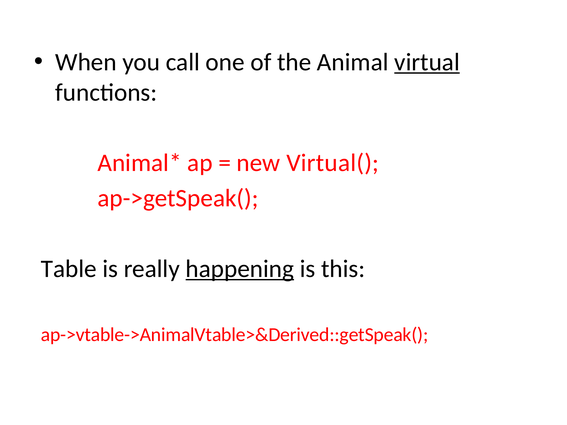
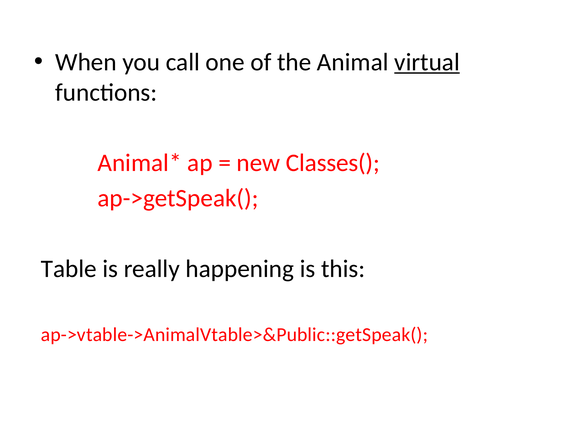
Virtual(: Virtual( -> Classes(
happening underline: present -> none
ap->vtable->AnimalVtable>&Derived::getSpeak(: ap->vtable->AnimalVtable>&Derived::getSpeak( -> ap->vtable->AnimalVtable>&Public::getSpeak(
